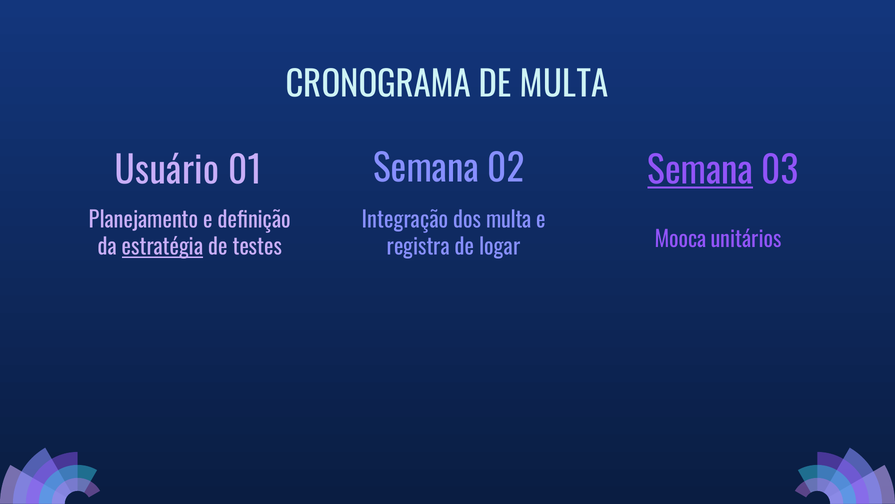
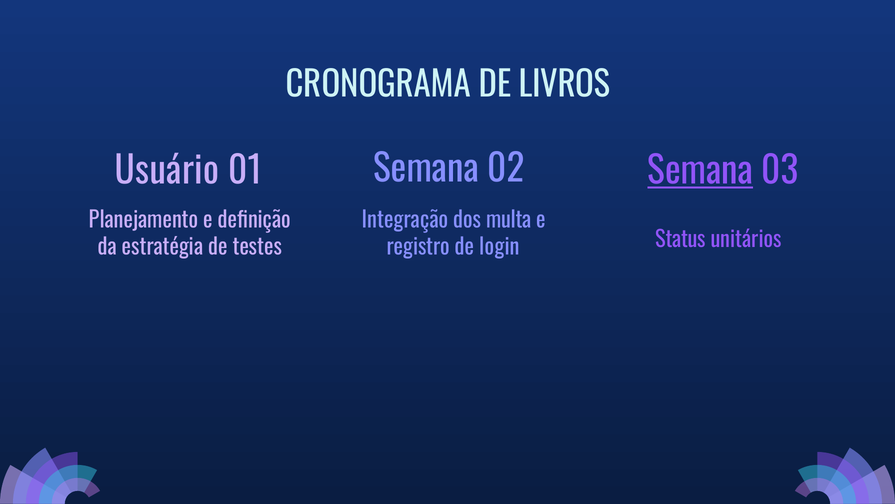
DE MULTA: MULTA -> LIVROS
Mooca: Mooca -> Status
estratégia underline: present -> none
registra: registra -> registro
logar: logar -> login
